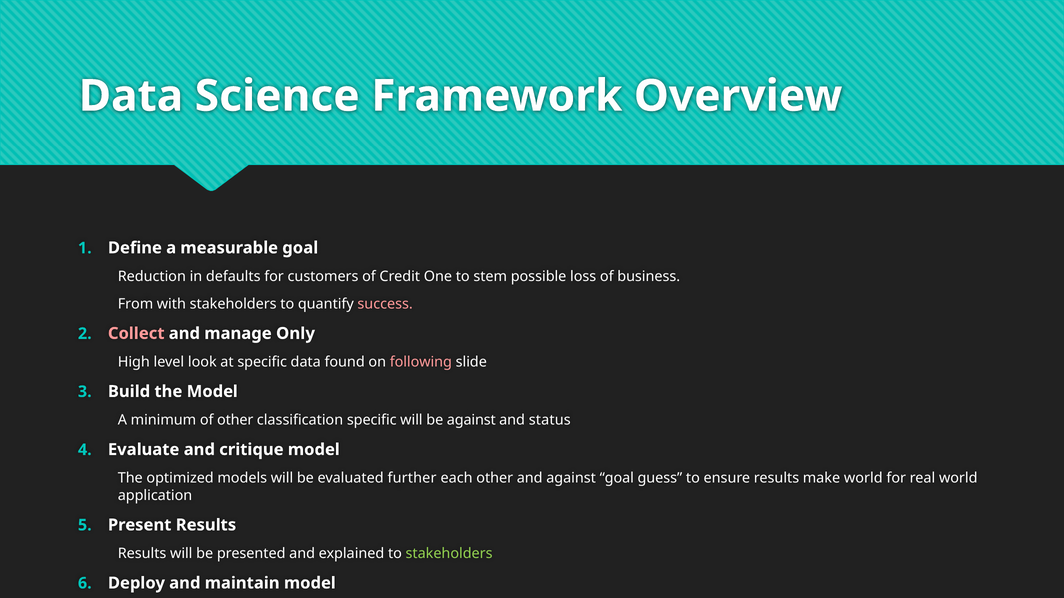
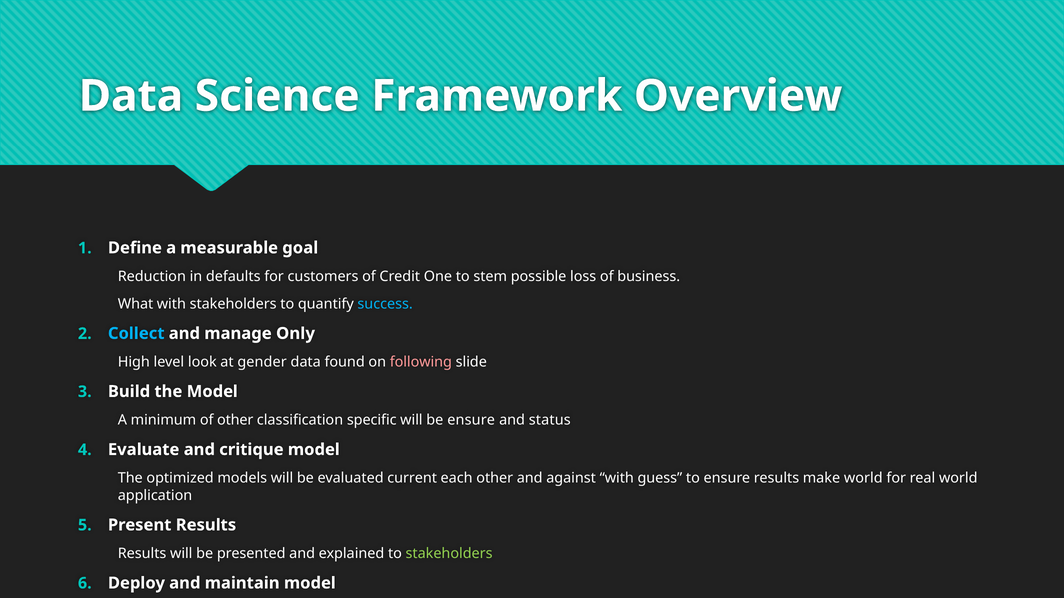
From: From -> What
success colour: pink -> light blue
Collect colour: pink -> light blue
at specific: specific -> gender
be against: against -> ensure
further: further -> current
against goal: goal -> with
